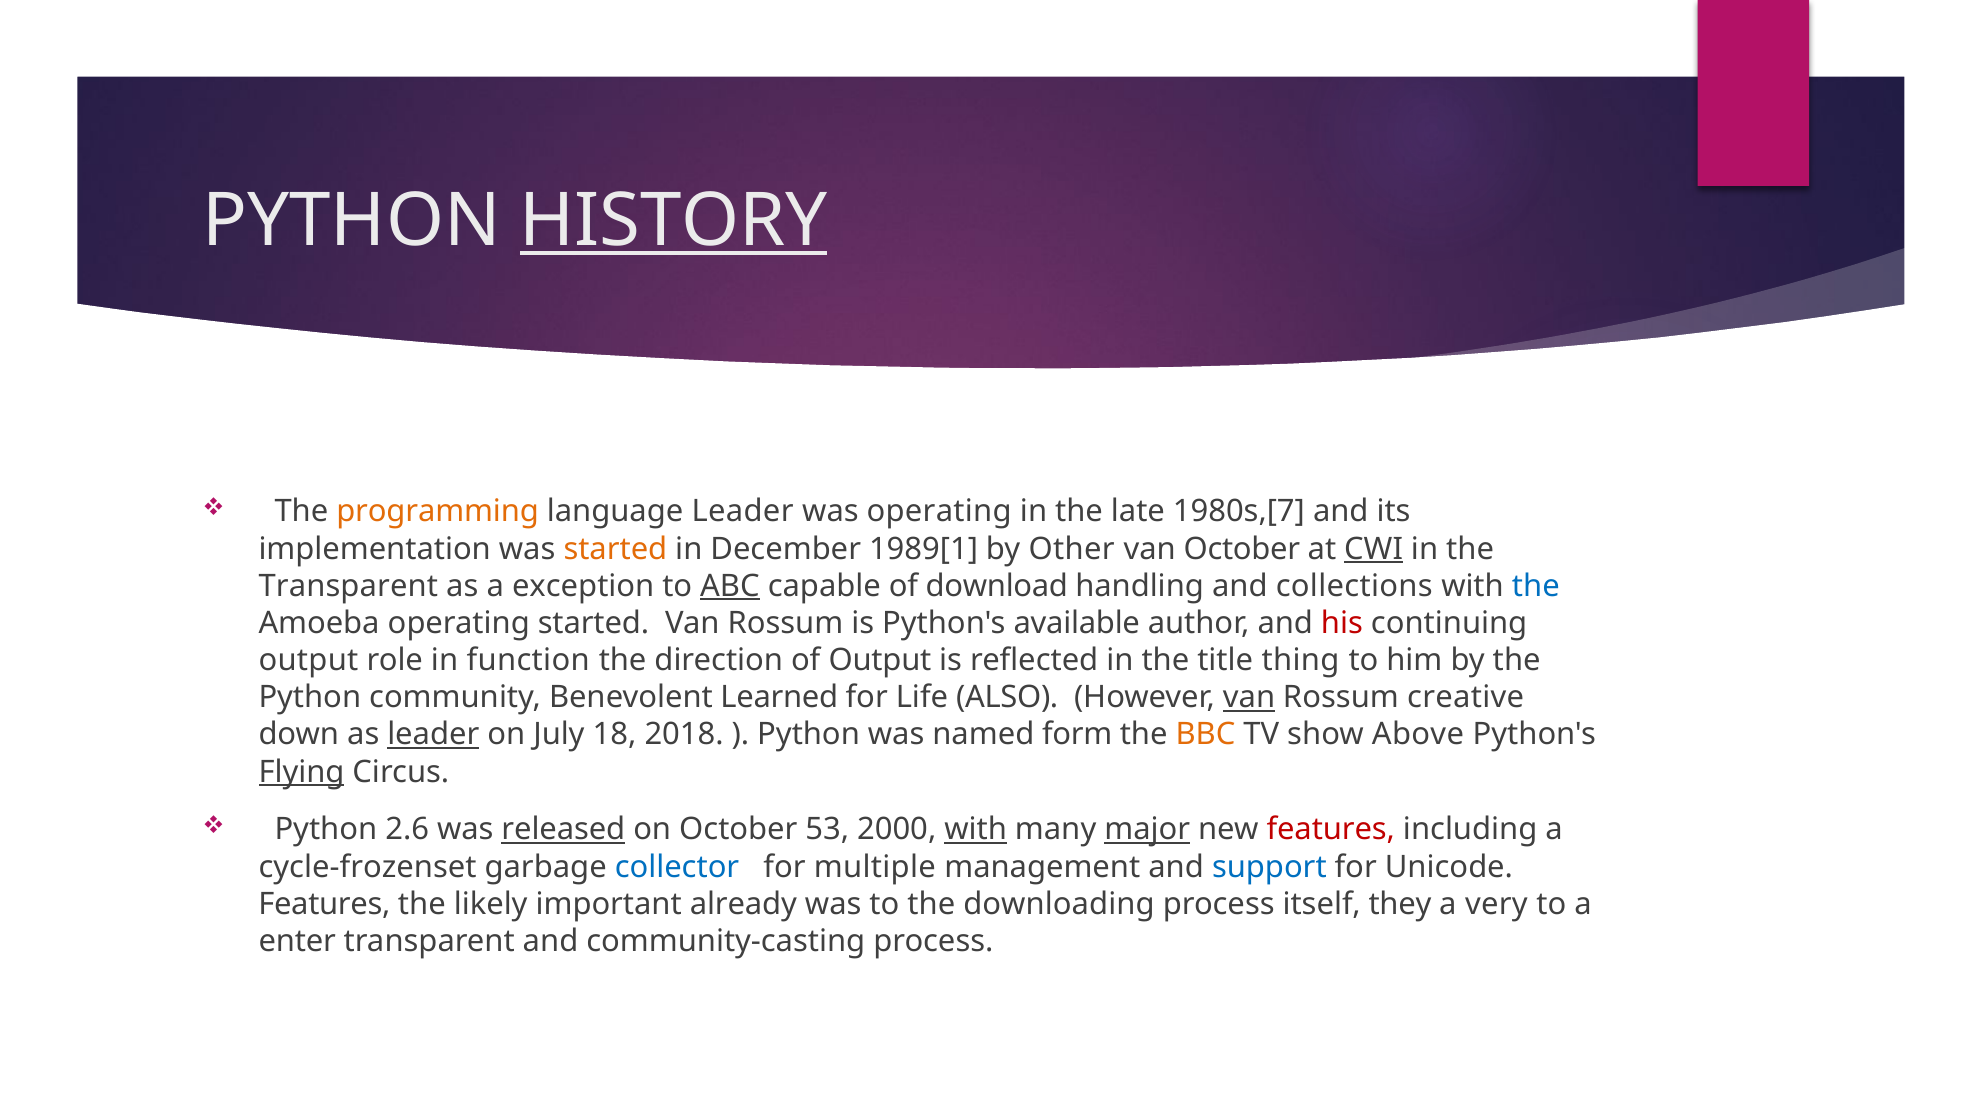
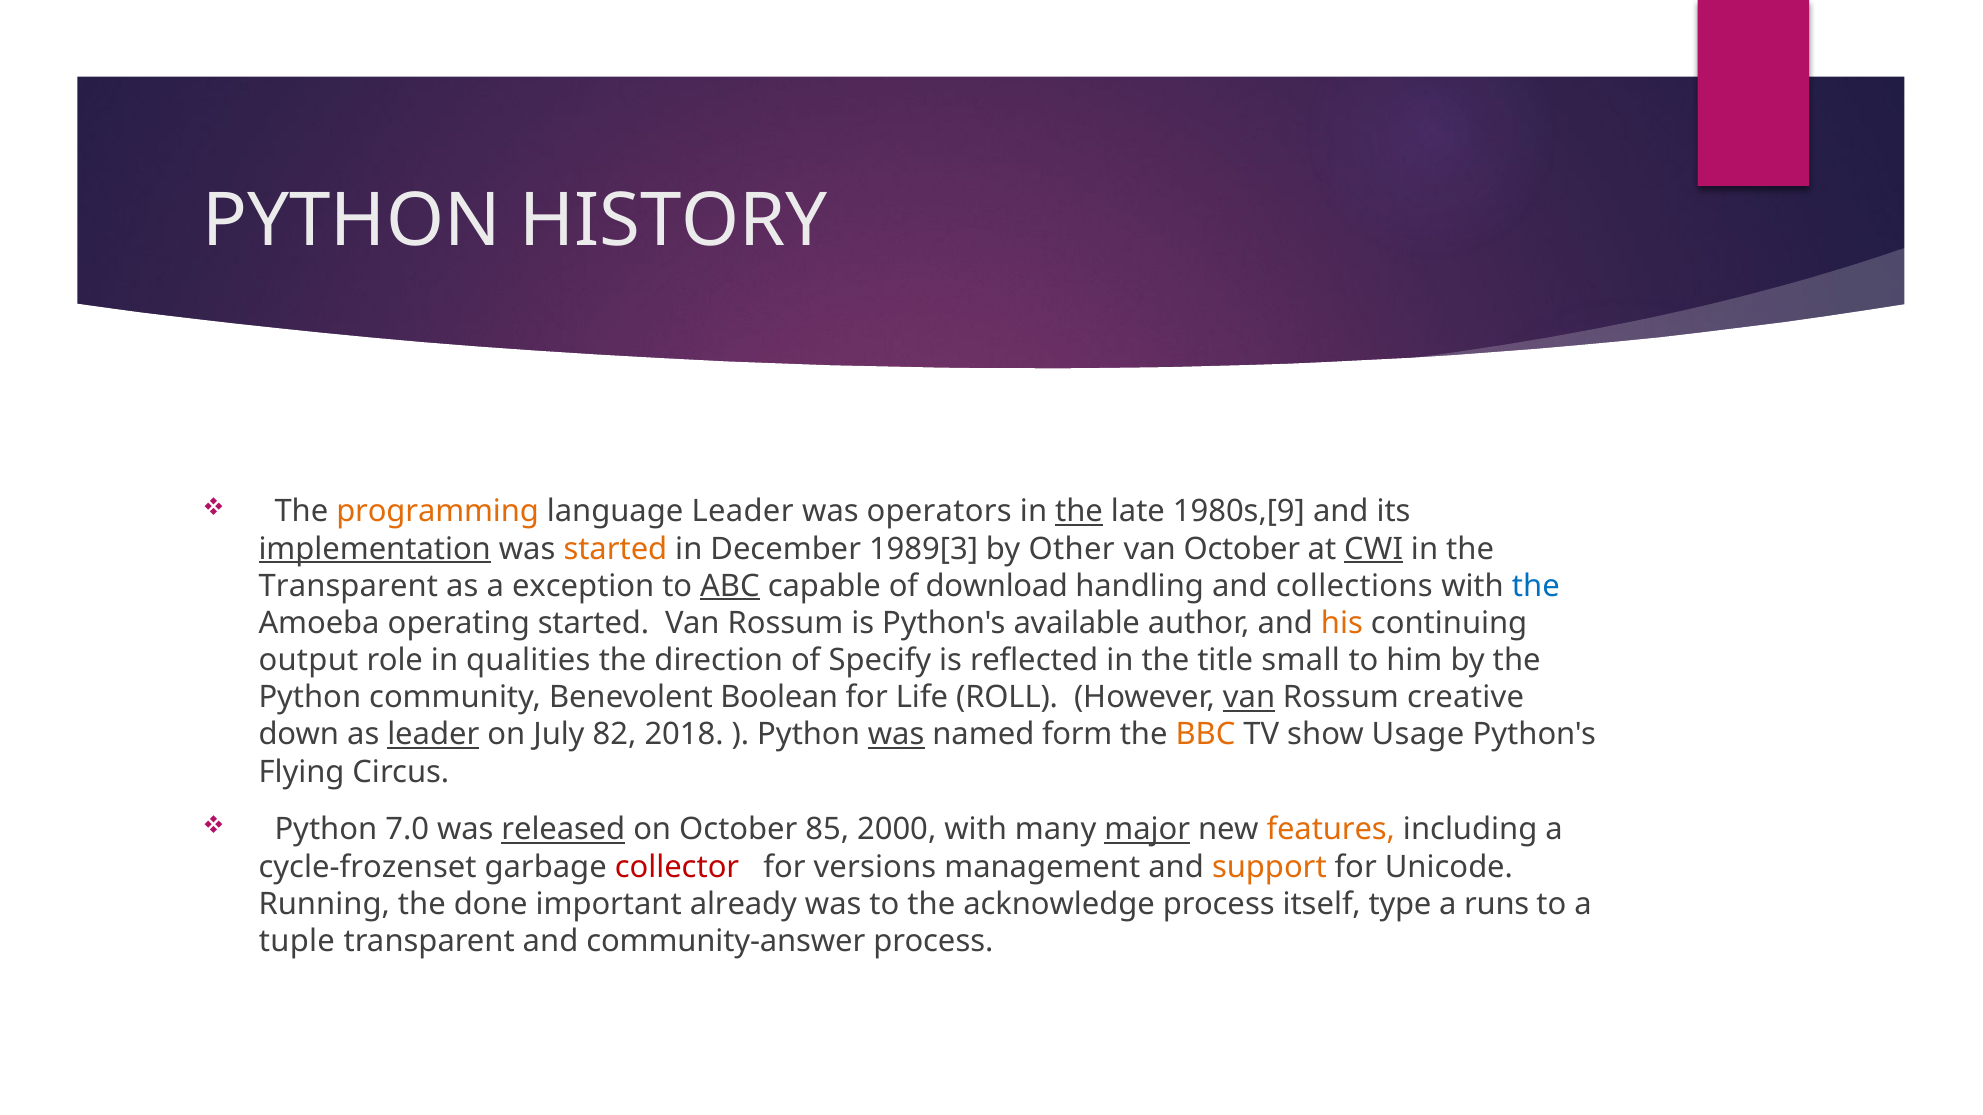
HISTORY underline: present -> none
was operating: operating -> operators
the at (1079, 512) underline: none -> present
1980s,[7: 1980s,[7 -> 1980s,[9
implementation underline: none -> present
1989[1: 1989[1 -> 1989[3
his colour: red -> orange
function: function -> qualities
of Output: Output -> Specify
thing: thing -> small
Learned: Learned -> Boolean
ALSO: ALSO -> ROLL
18: 18 -> 82
was at (896, 735) underline: none -> present
Above: Above -> Usage
Flying underline: present -> none
2.6: 2.6 -> 7.0
53: 53 -> 85
with at (976, 830) underline: present -> none
features at (1331, 830) colour: red -> orange
collector colour: blue -> red
multiple: multiple -> versions
support colour: blue -> orange
Features at (324, 904): Features -> Running
likely: likely -> done
downloading: downloading -> acknowledge
they: they -> type
very: very -> runs
enter: enter -> tuple
community-casting: community-casting -> community-answer
